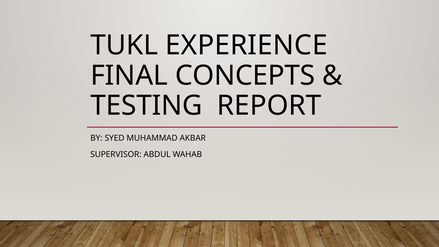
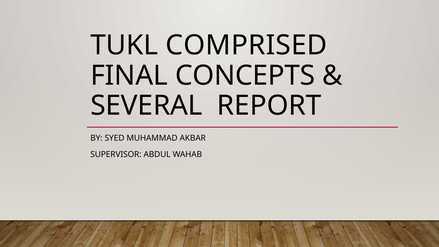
EXPERIENCE: EXPERIENCE -> COMPRISED
TESTING: TESTING -> SEVERAL
